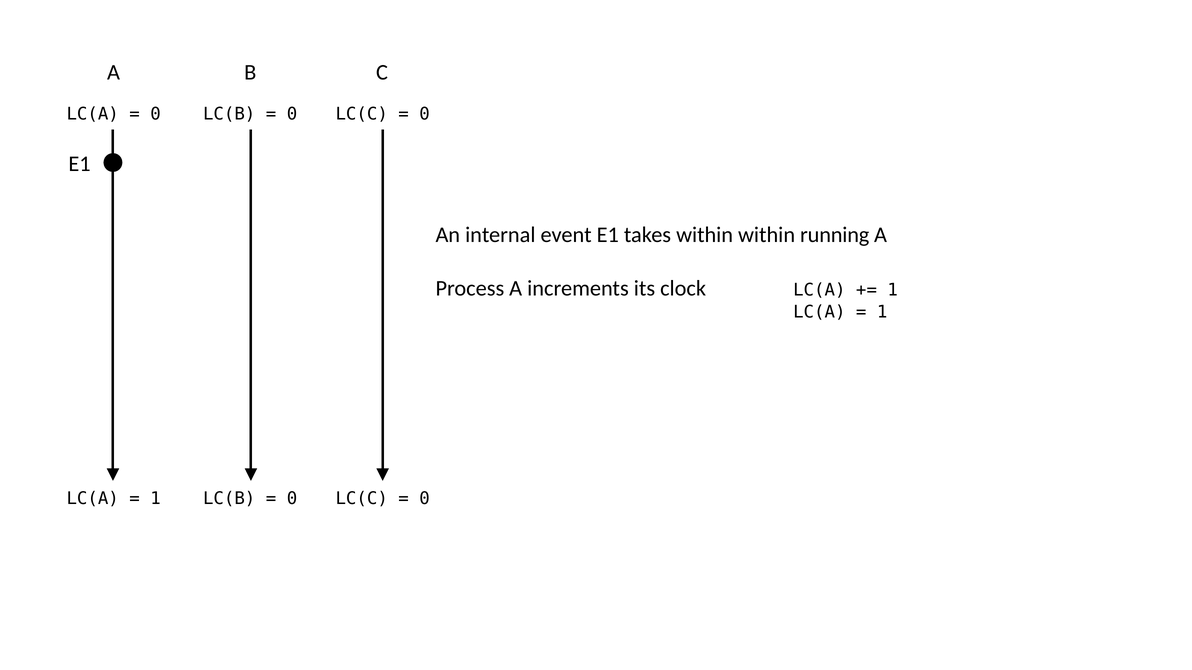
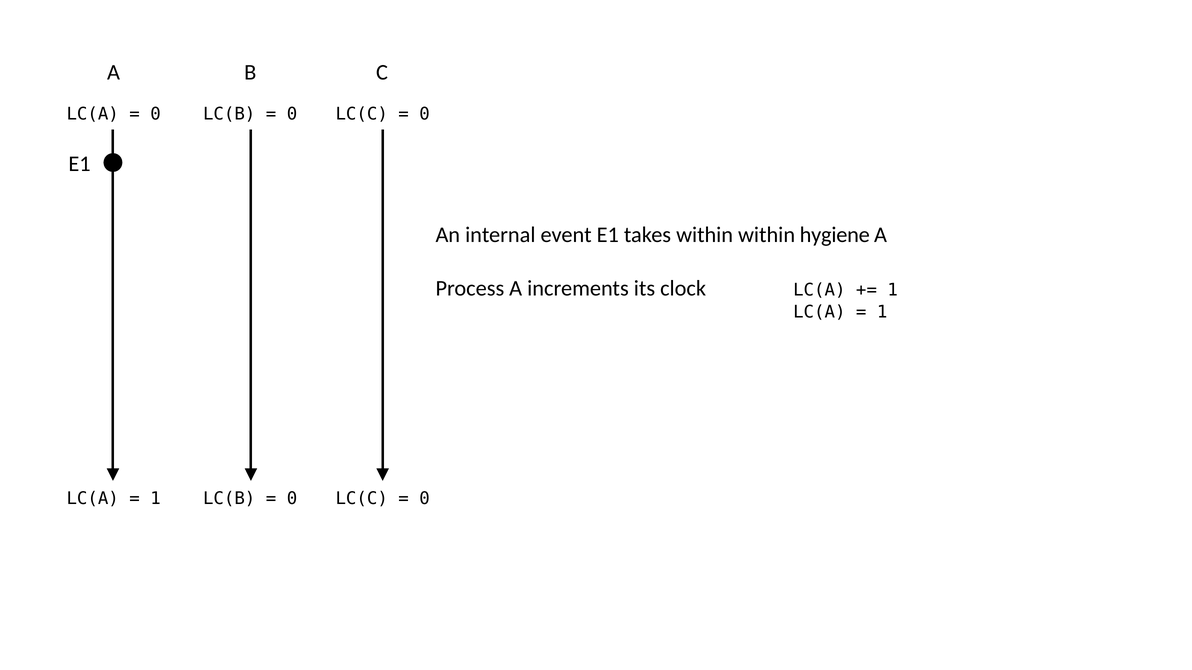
running: running -> hygiene
